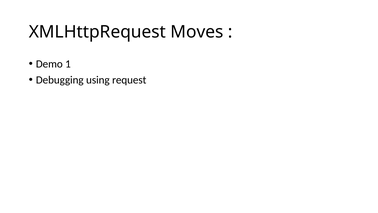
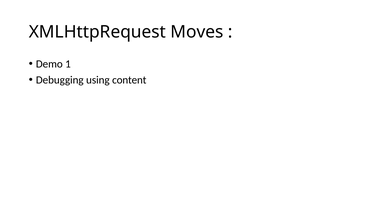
request: request -> content
